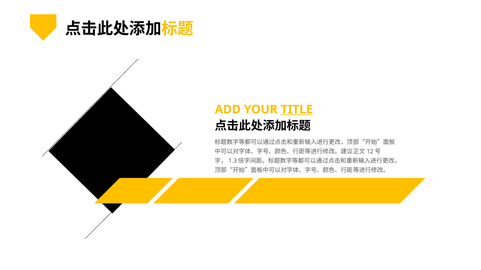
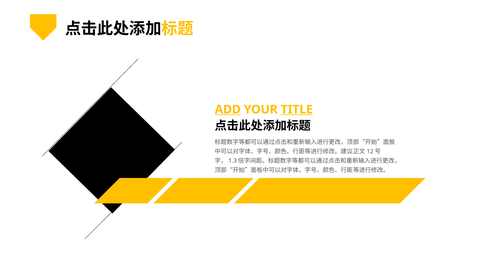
ADD underline: none -> present
